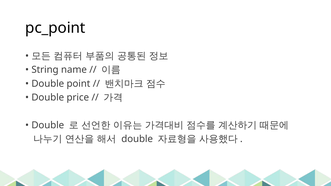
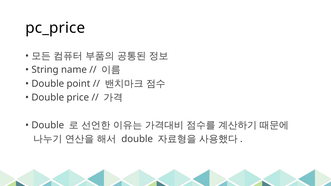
pc_point: pc_point -> pc_price
